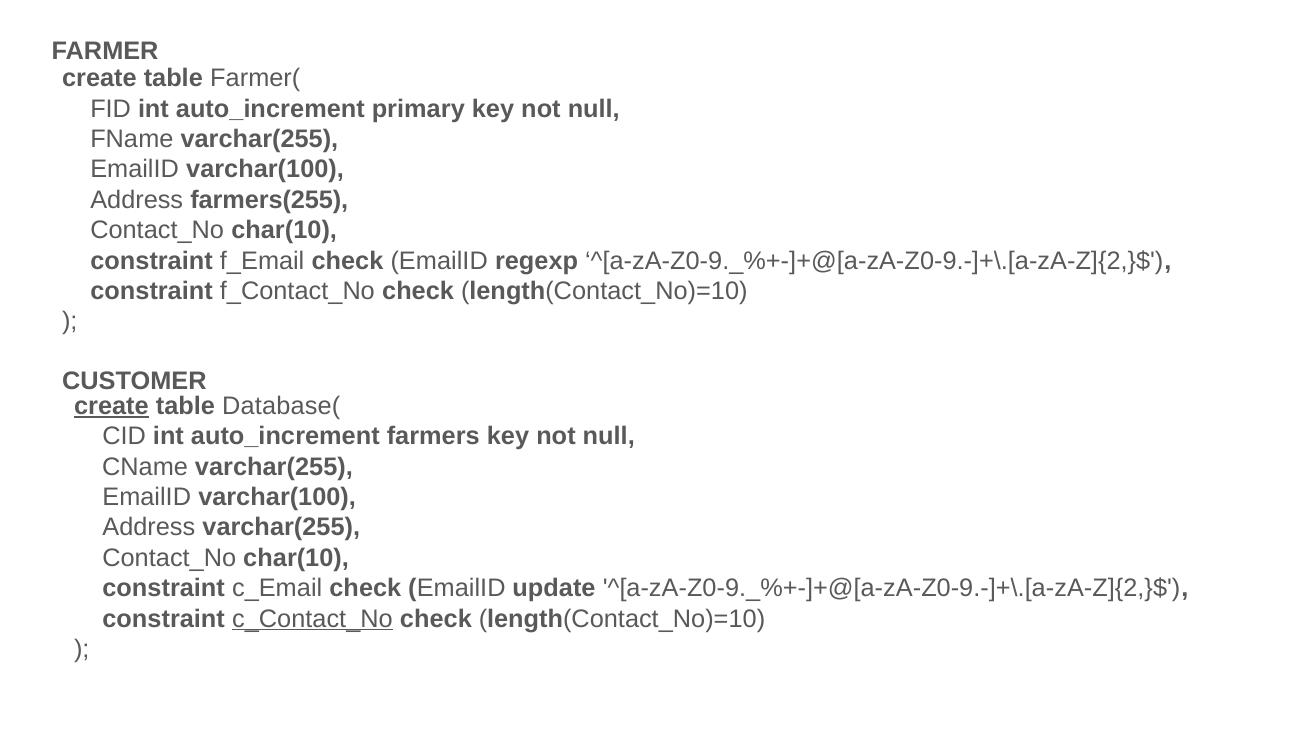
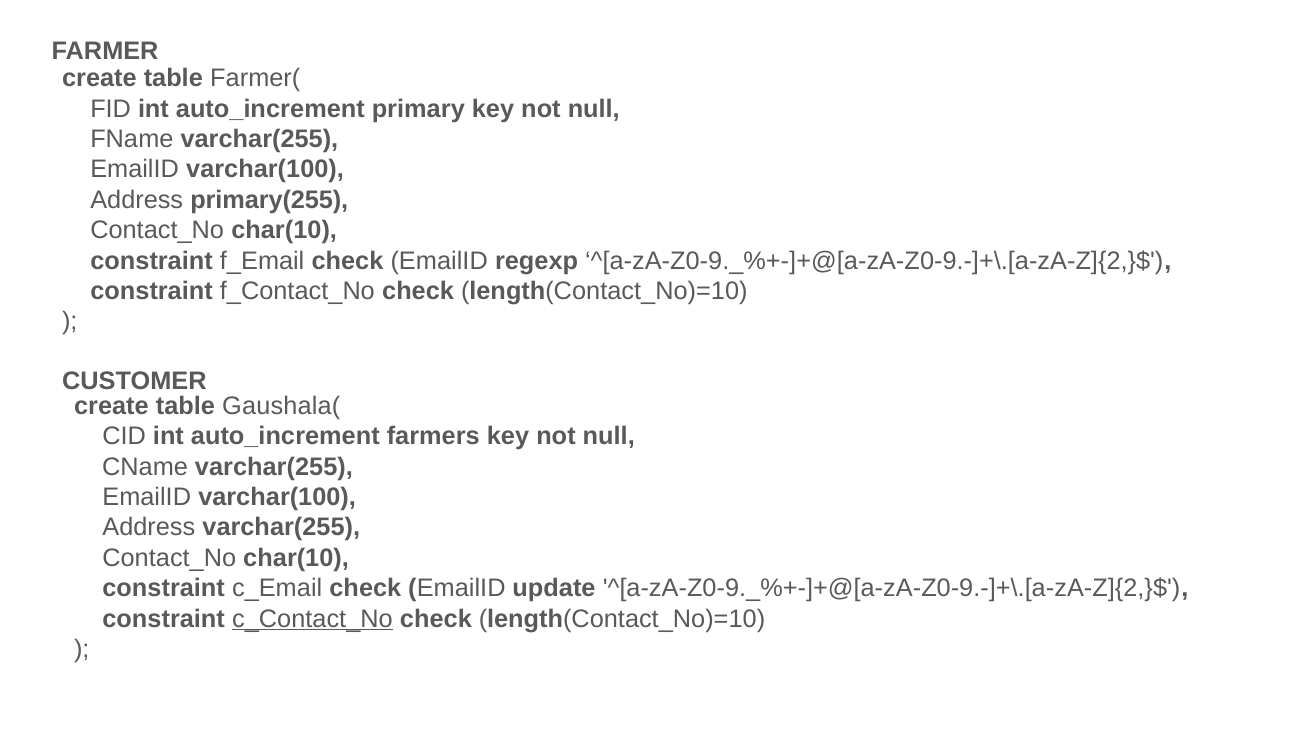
farmers(255: farmers(255 -> primary(255
create at (111, 406) underline: present -> none
Database(: Database( -> Gaushala(
